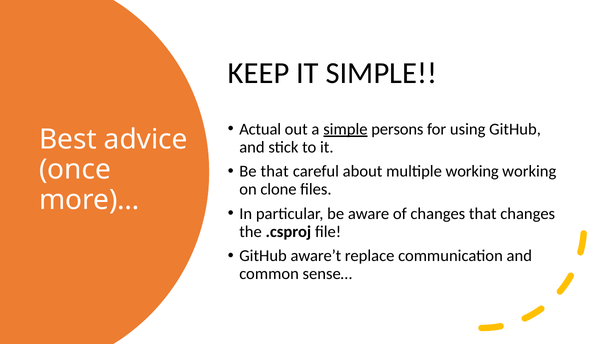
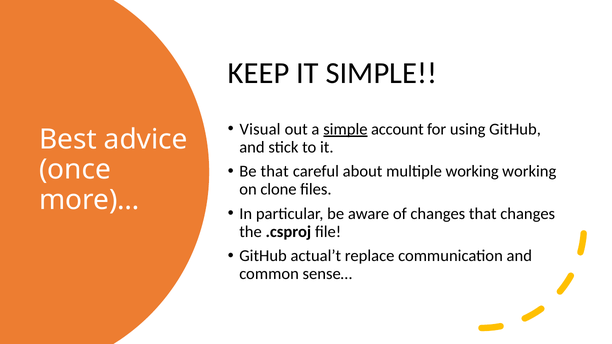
Actual: Actual -> Visual
persons: persons -> account
aware’t: aware’t -> actual’t
